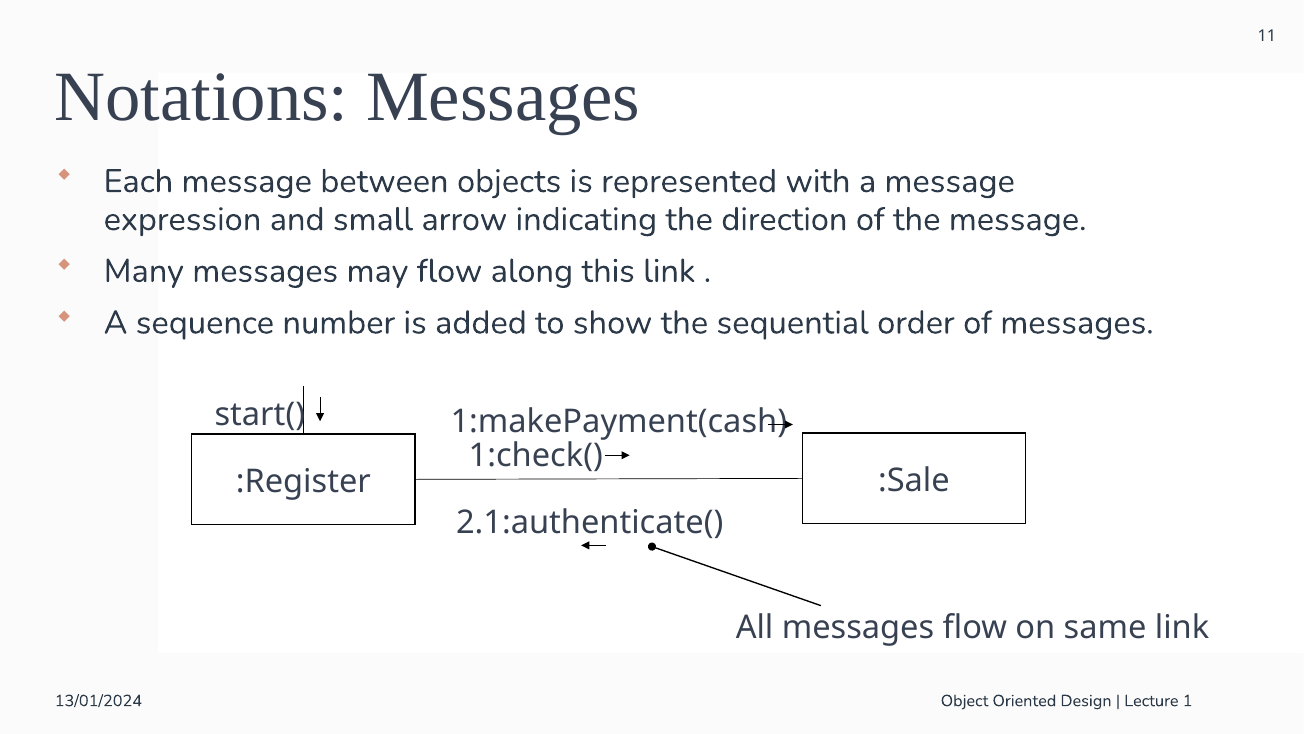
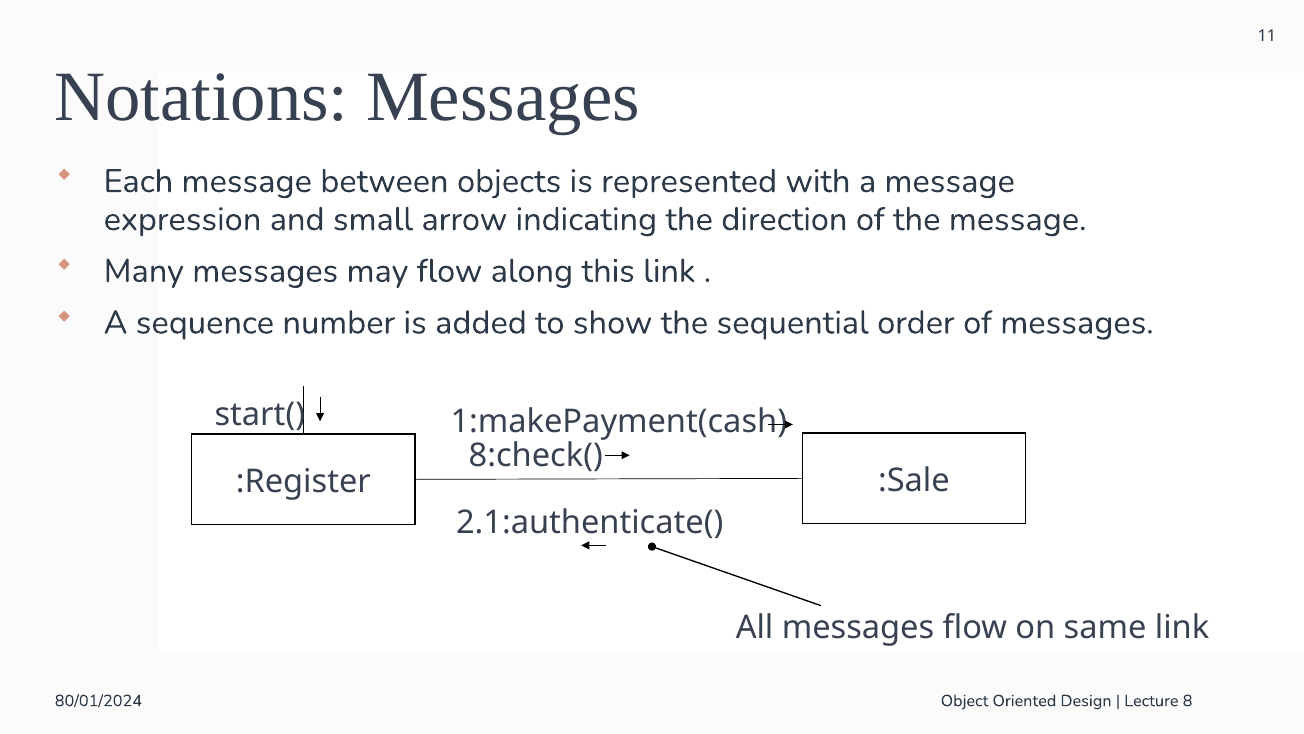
1:check(: 1:check( -> 8:check(
13/01/2024: 13/01/2024 -> 80/01/2024
1: 1 -> 8
